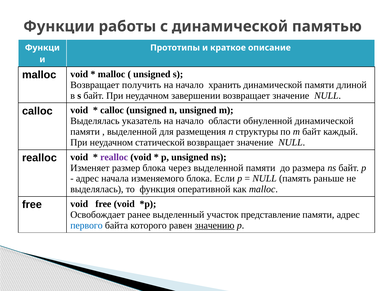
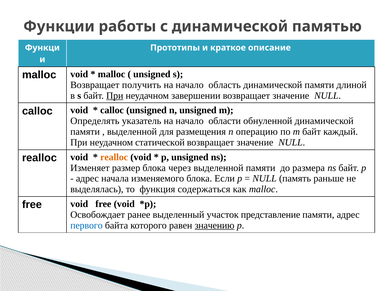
хранить: хранить -> область
При at (115, 96) underline: none -> present
Выделялась at (95, 121): Выделялась -> Определять
структуры: структуры -> операцию
realloc at (114, 157) colour: purple -> orange
оперативной: оперативной -> содержаться
